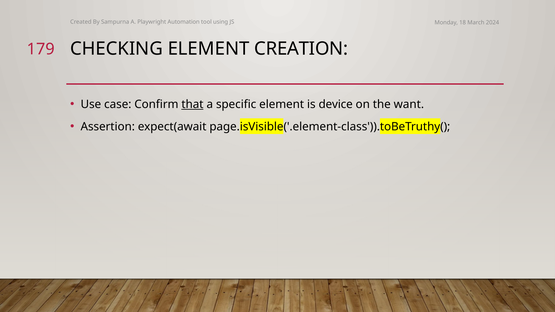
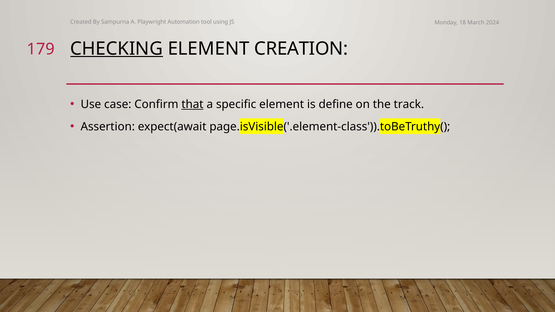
CHECKING underline: none -> present
device: device -> define
want: want -> track
